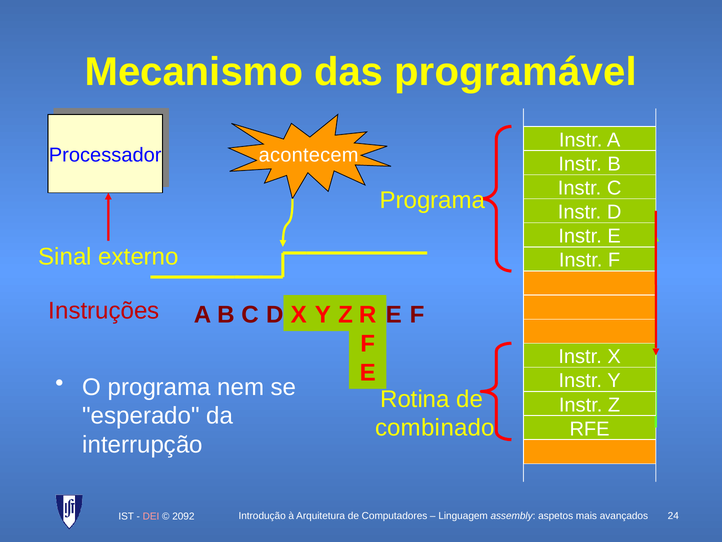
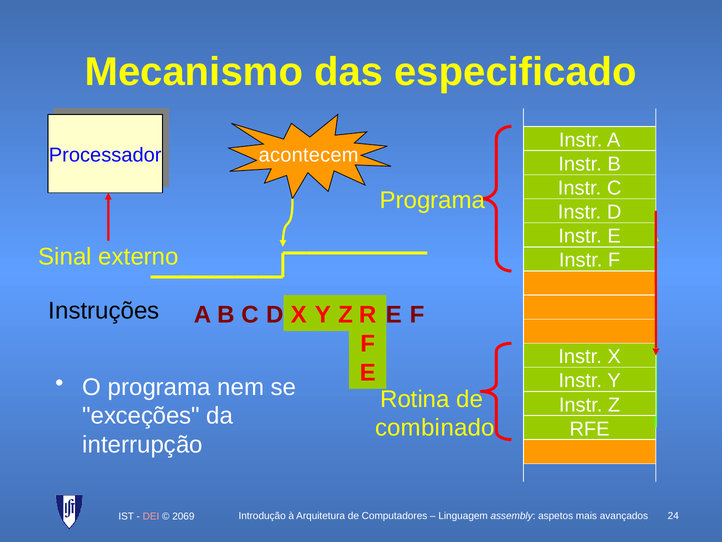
programável: programável -> especificado
Instruções colour: red -> black
esperado: esperado -> exceções
2092: 2092 -> 2069
